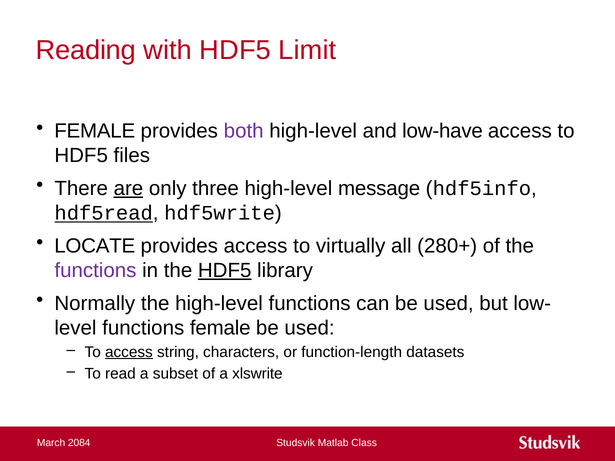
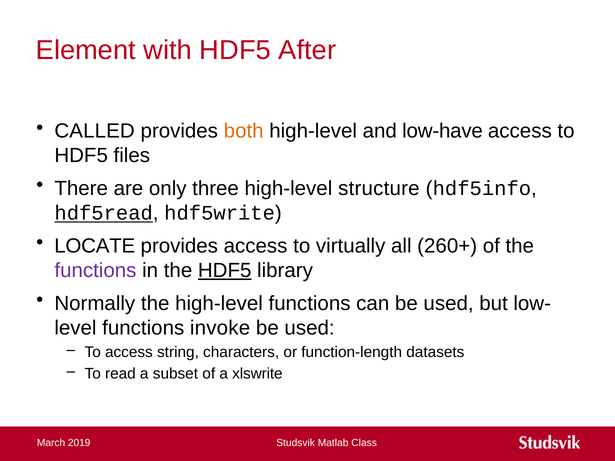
Reading: Reading -> Element
Limit: Limit -> After
FEMALE at (95, 131): FEMALE -> CALLED
both colour: purple -> orange
are underline: present -> none
message: message -> structure
280+: 280+ -> 260+
functions female: female -> invoke
access at (129, 352) underline: present -> none
2084: 2084 -> 2019
